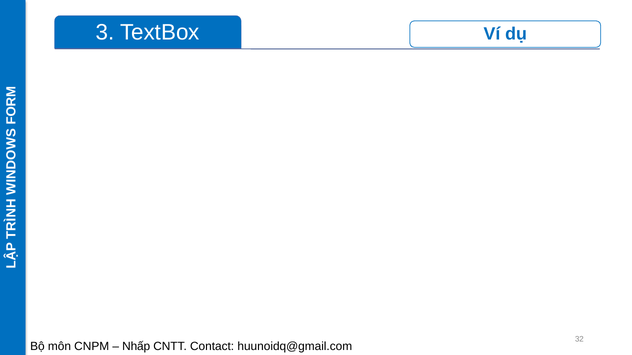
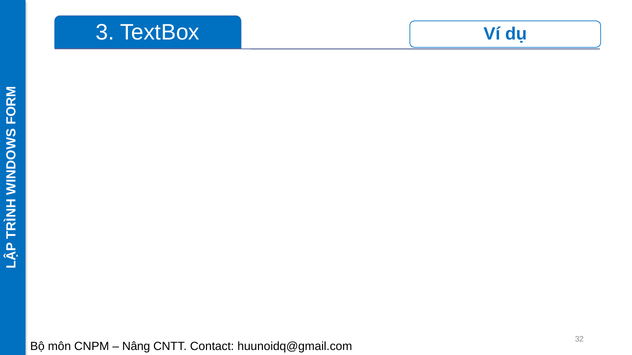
Nhấp: Nhấp -> Nâng
